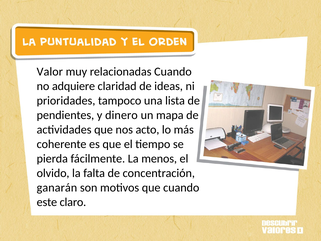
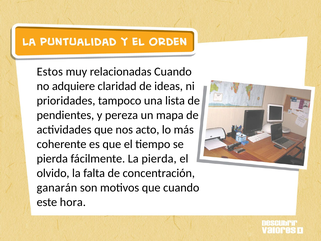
Valor: Valor -> Estos
dinero: dinero -> pereza
La menos: menos -> pierda
claro: claro -> hora
